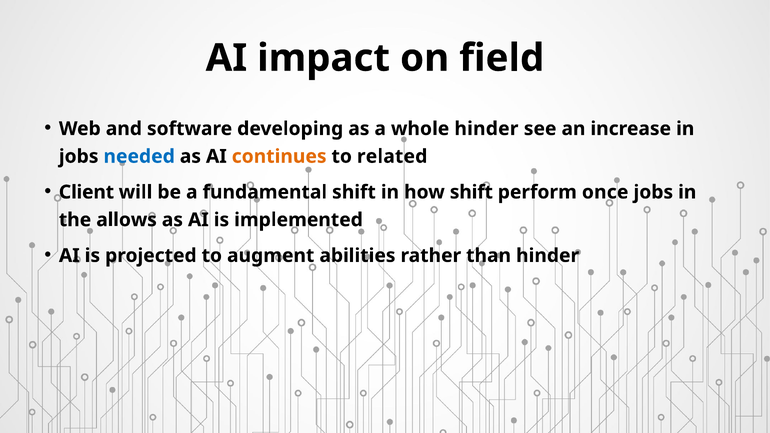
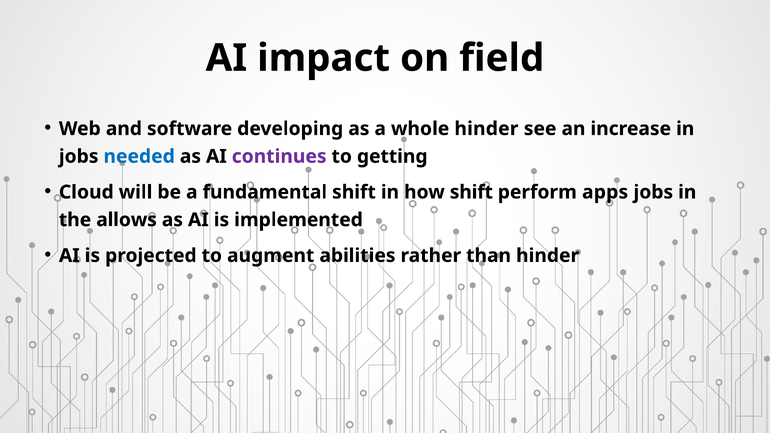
continues colour: orange -> purple
related: related -> getting
Client: Client -> Cloud
once: once -> apps
